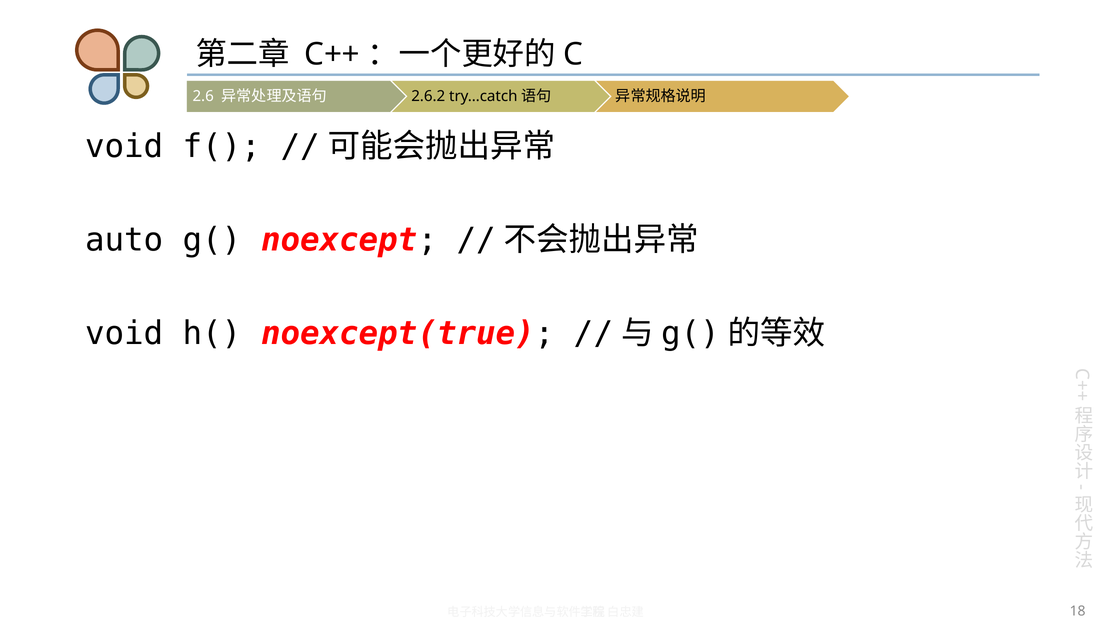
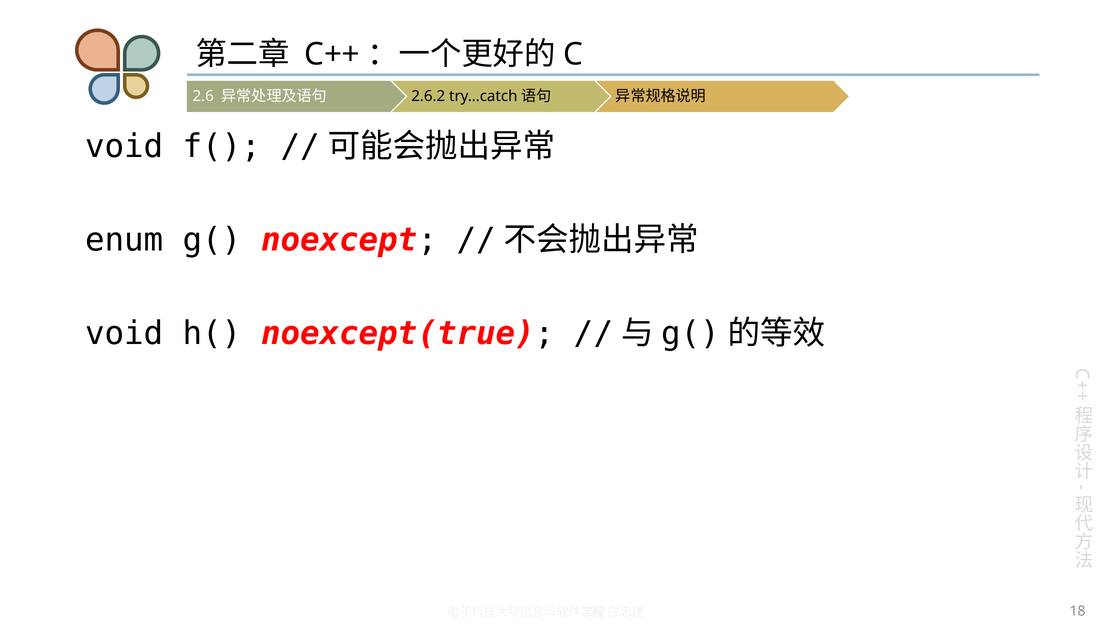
auto: auto -> enum
